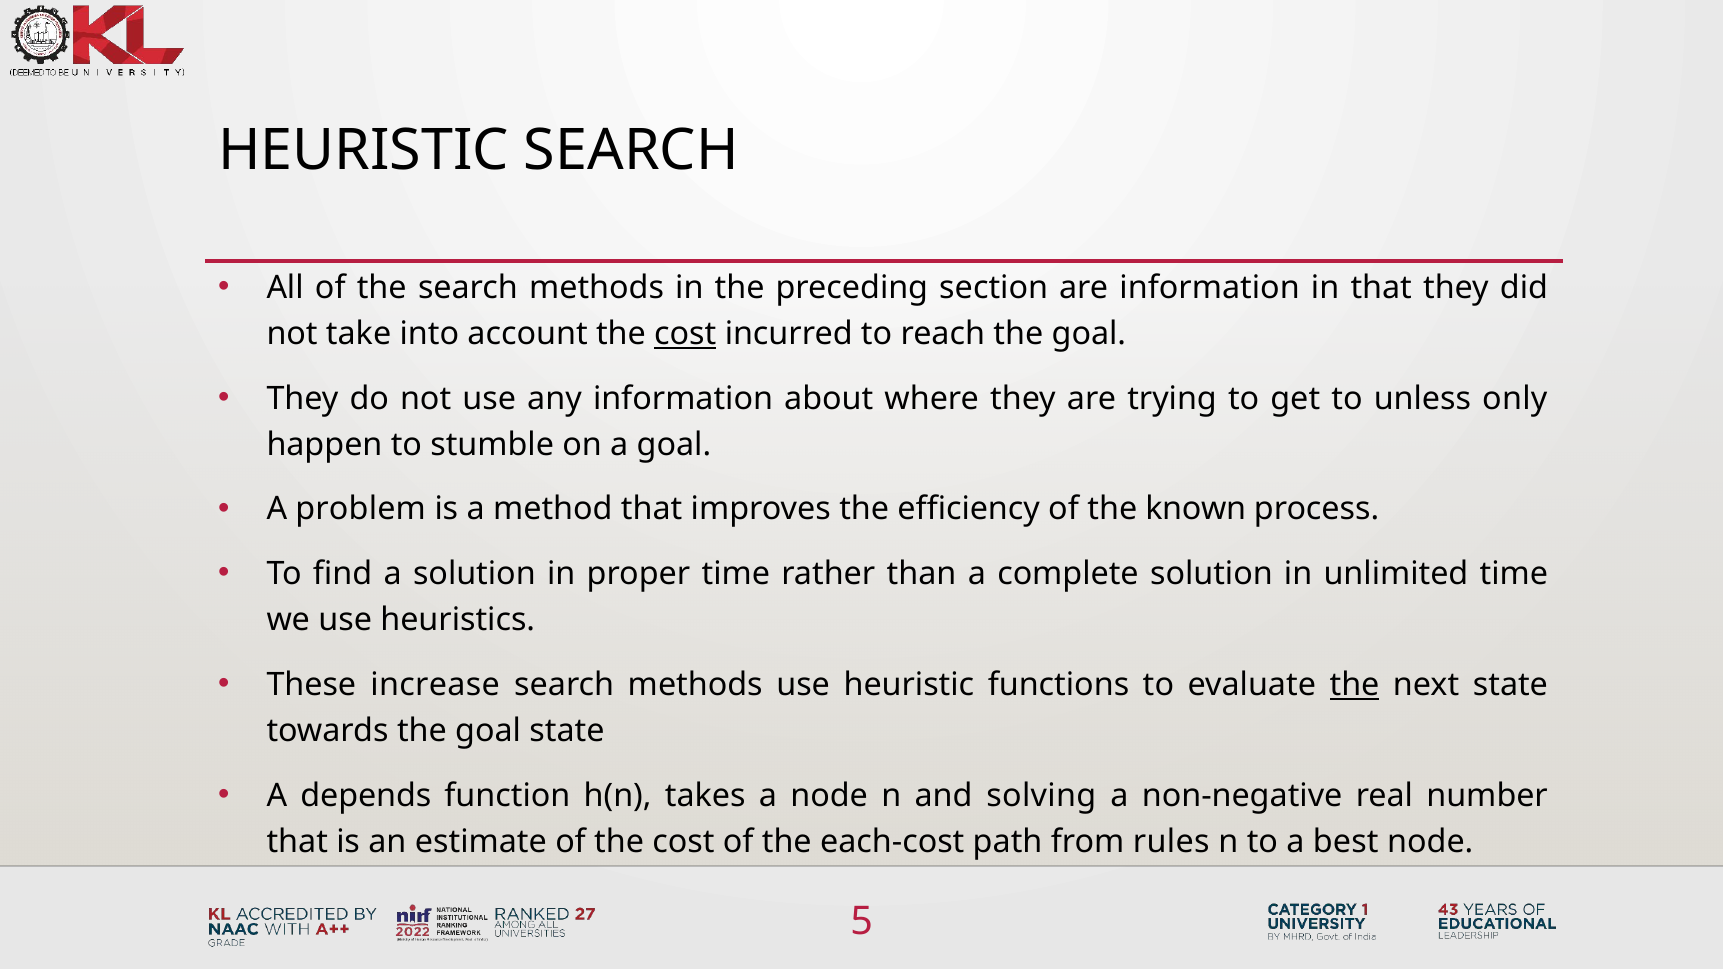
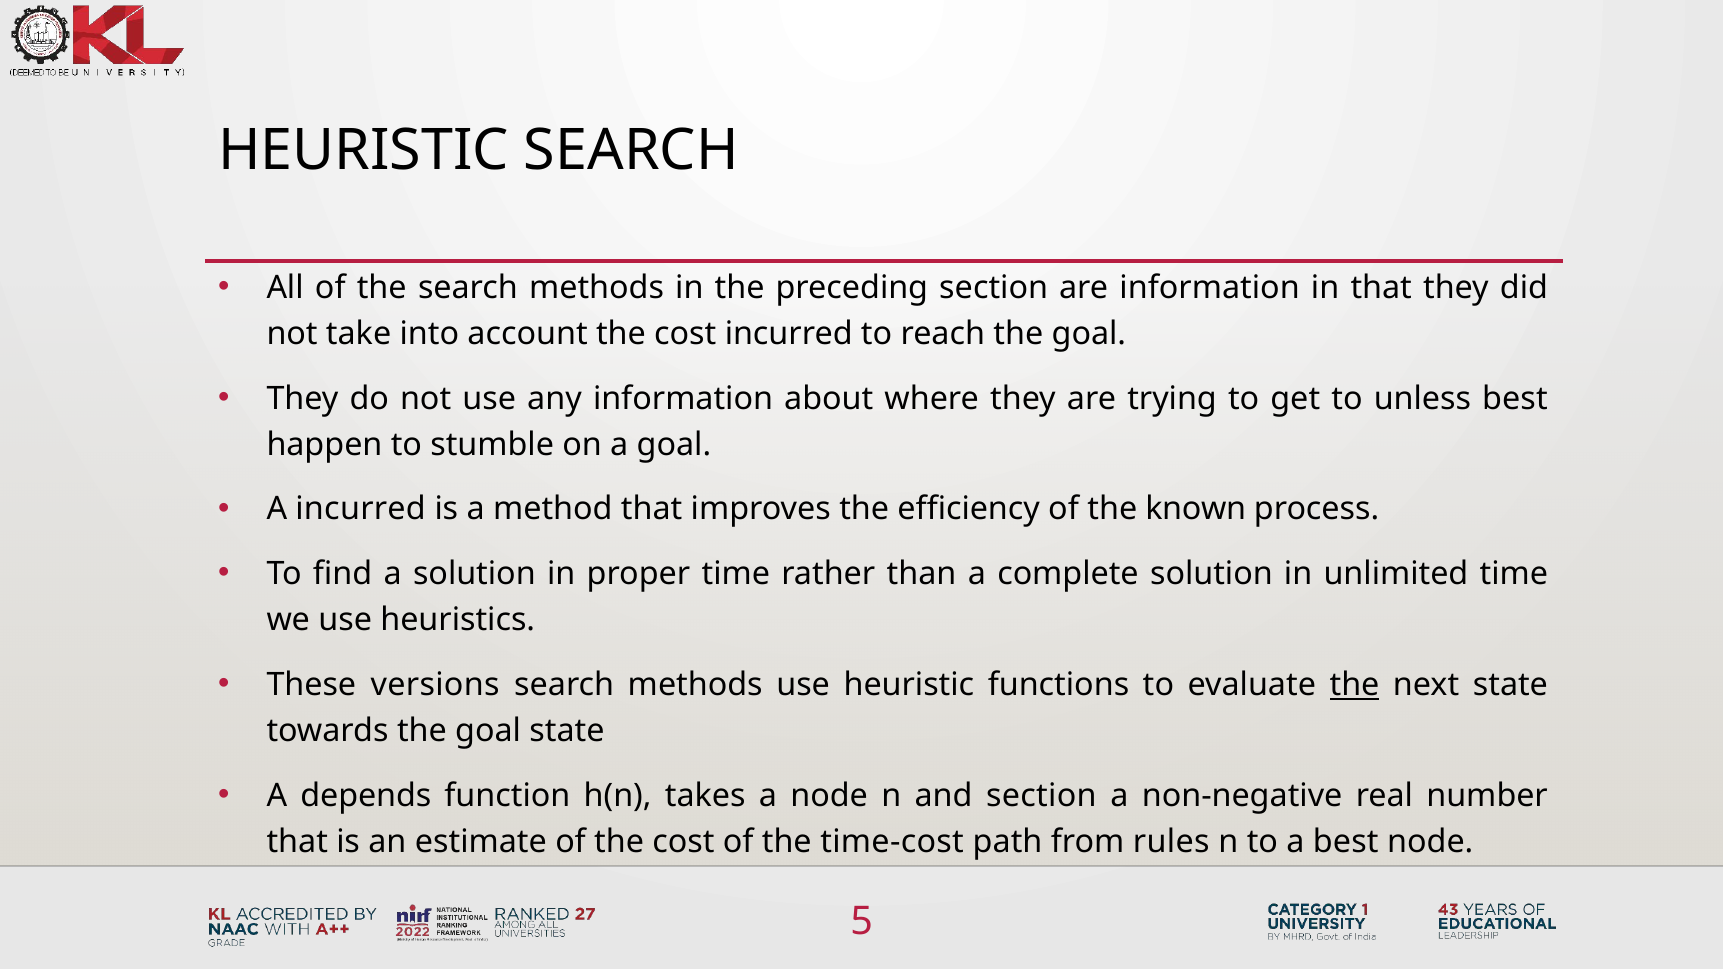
cost at (685, 334) underline: present -> none
unless only: only -> best
A problem: problem -> incurred
increase: increase -> versions
and solving: solving -> section
each-cost: each-cost -> time-cost
